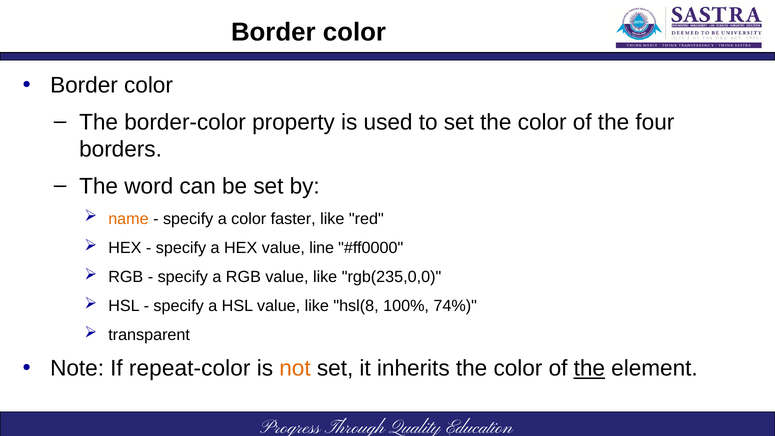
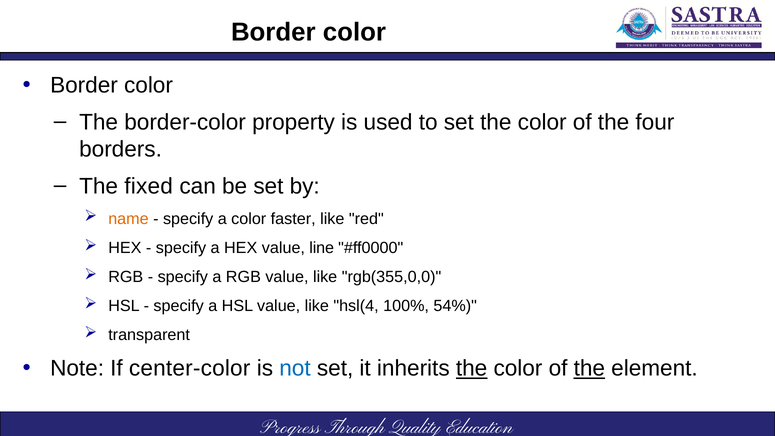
word: word -> fixed
rgb(235,0,0: rgb(235,0,0 -> rgb(355,0,0
hsl(8: hsl(8 -> hsl(4
74%: 74% -> 54%
repeat-color: repeat-color -> center-color
not colour: orange -> blue
the at (472, 368) underline: none -> present
